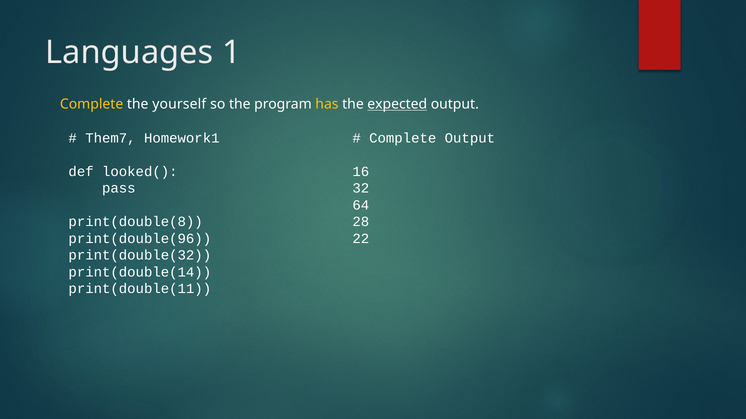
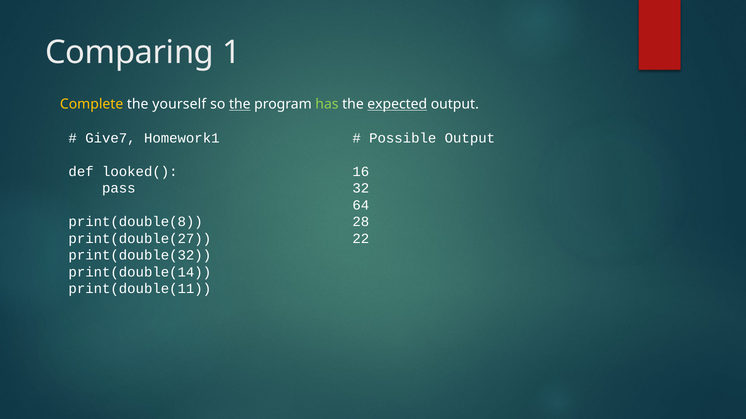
Languages: Languages -> Comparing
the at (240, 104) underline: none -> present
has colour: yellow -> light green
Them7: Them7 -> Give7
Complete at (403, 138): Complete -> Possible
print(double(96: print(double(96 -> print(double(27
